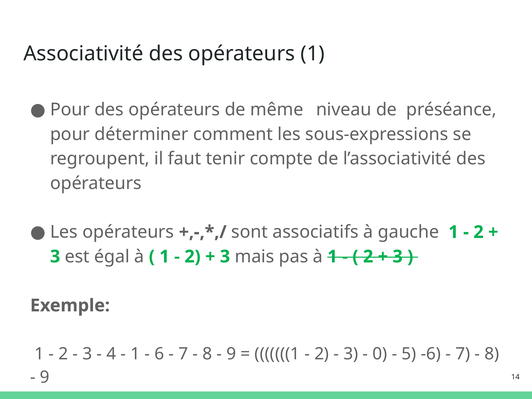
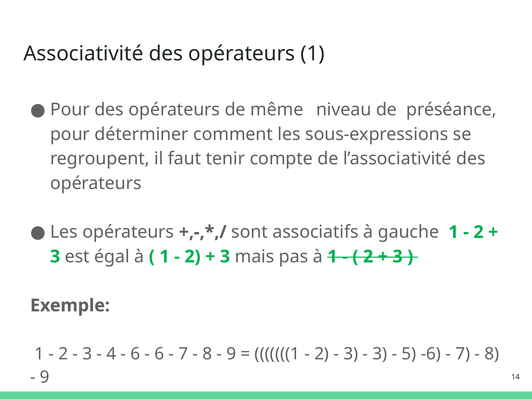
1 at (135, 354): 1 -> 6
0 at (380, 354): 0 -> 3
